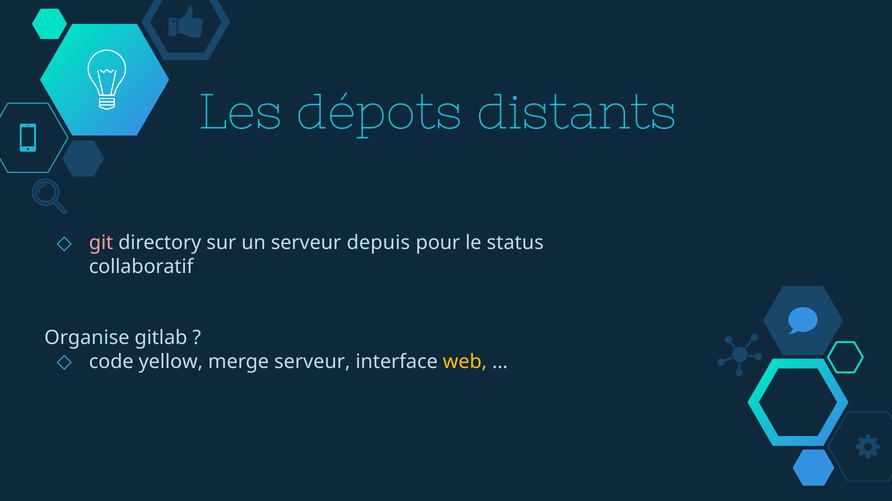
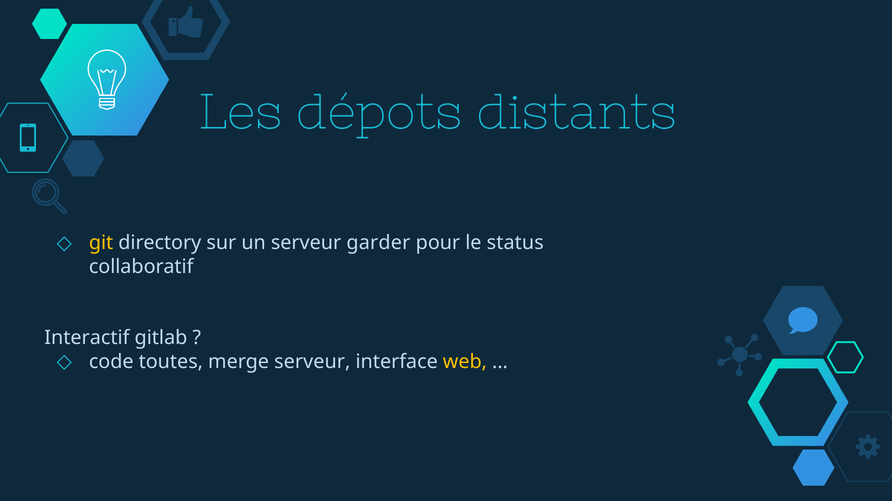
git colour: pink -> yellow
depuis: depuis -> garder
Organise: Organise -> Interactif
yellow: yellow -> toutes
